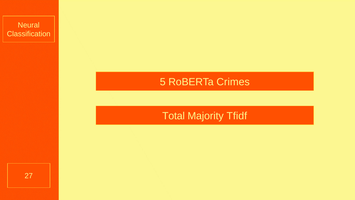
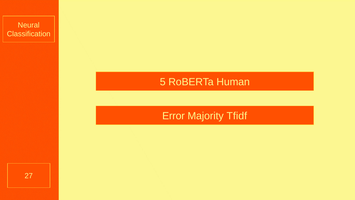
Crimes: Crimes -> Human
Total: Total -> Error
